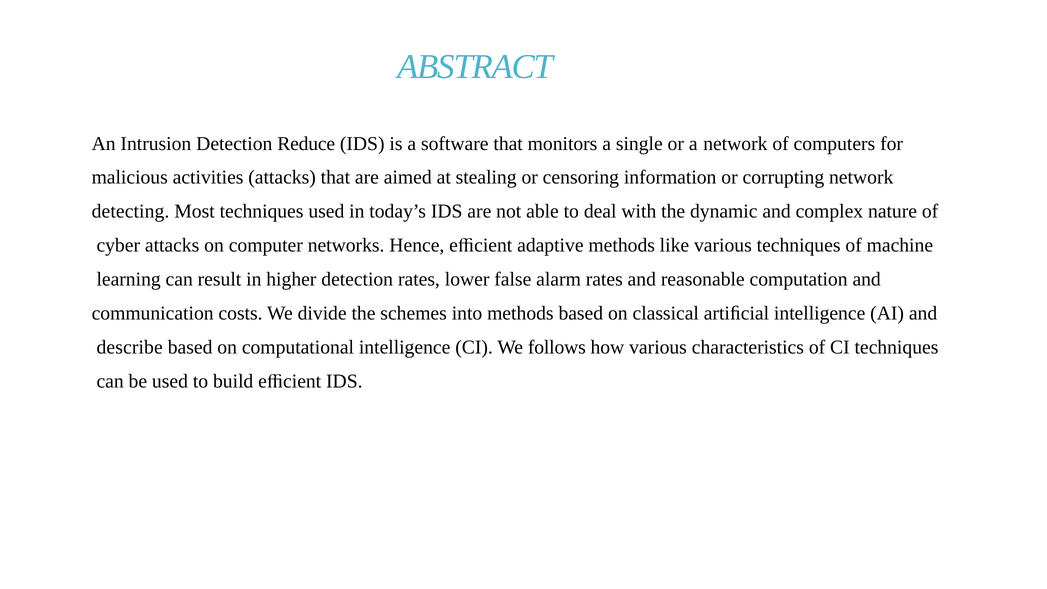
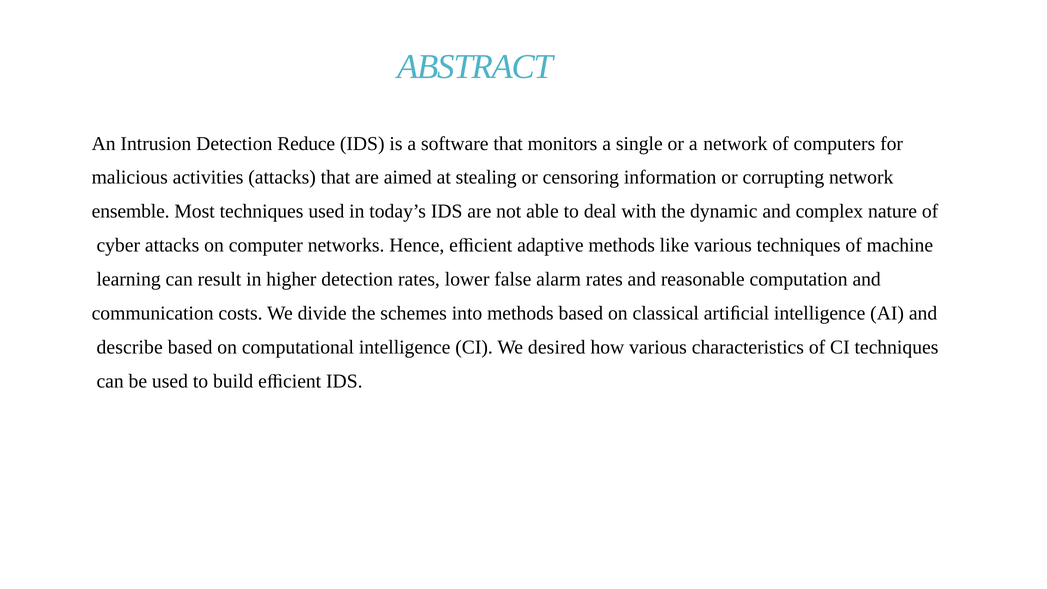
detecting: detecting -> ensemble
follows: follows -> desired
